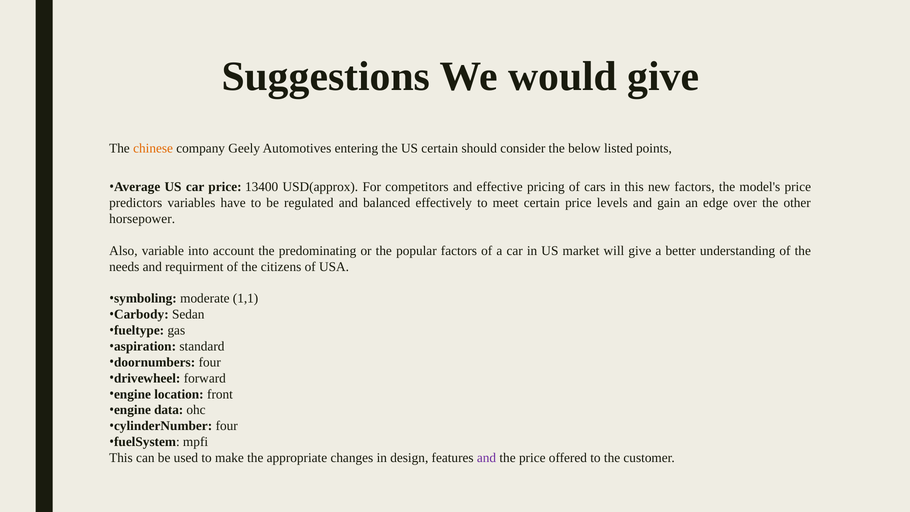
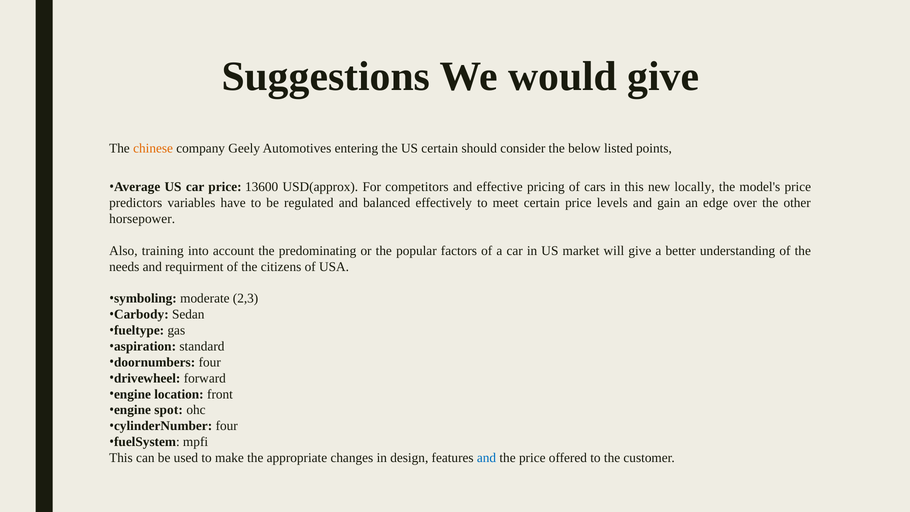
13400: 13400 -> 13600
new factors: factors -> locally
variable: variable -> training
1,1: 1,1 -> 2,3
data: data -> spot
and at (487, 458) colour: purple -> blue
